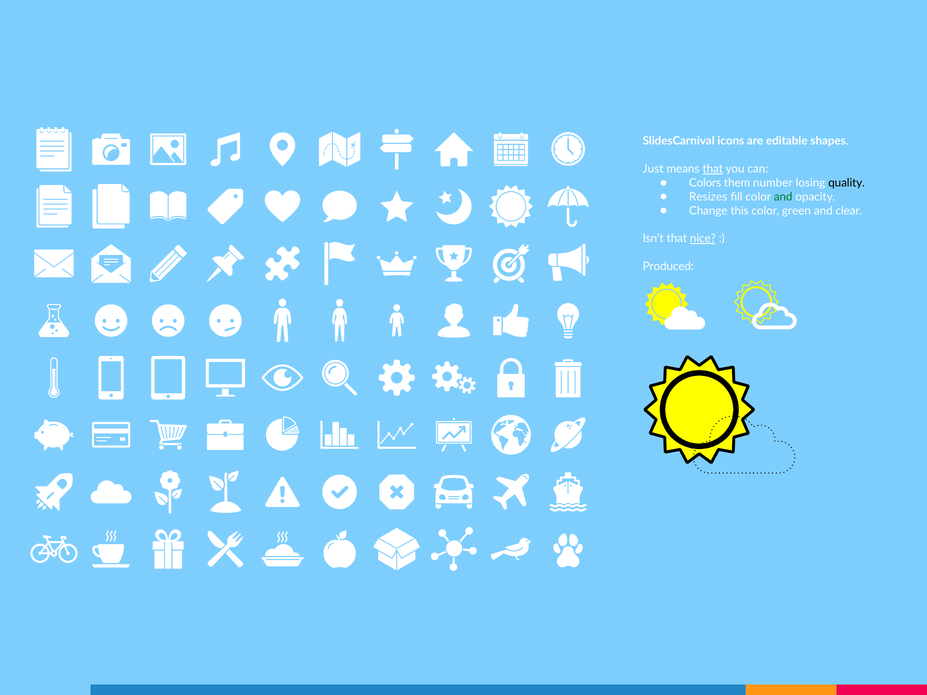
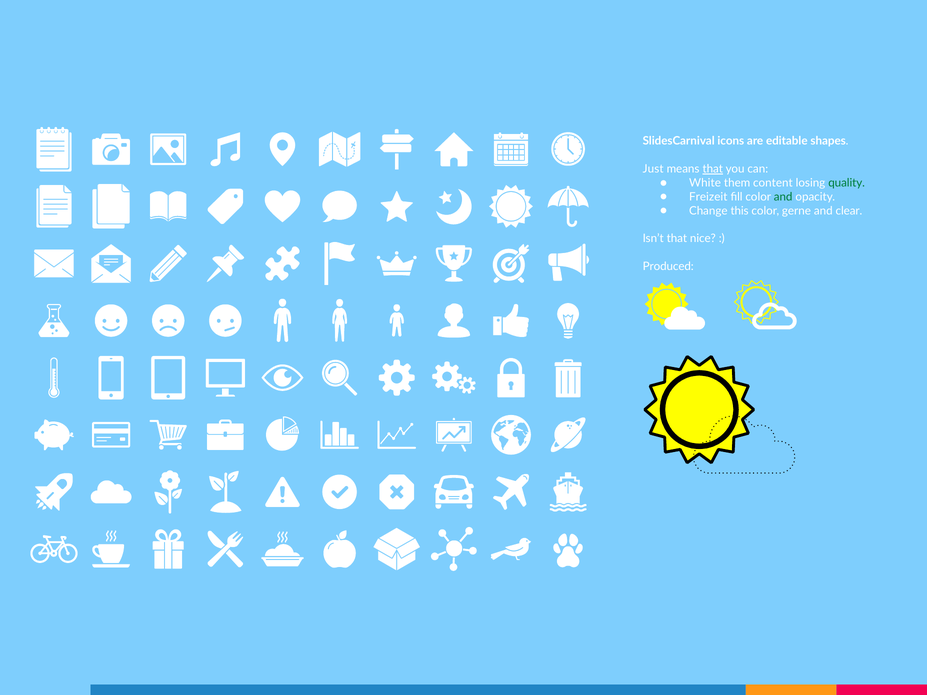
Colors: Colors -> White
number: number -> content
quality colour: black -> green
Resizes: Resizes -> Freizeit
green: green -> gerne
nice underline: present -> none
